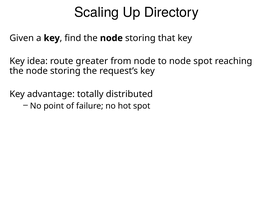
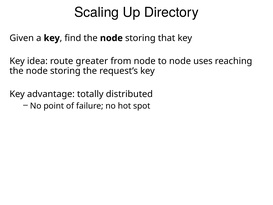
node spot: spot -> uses
